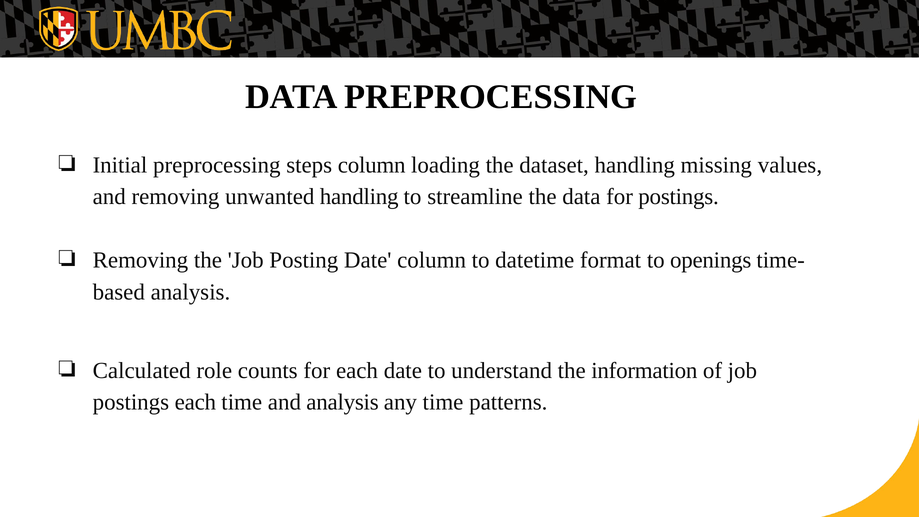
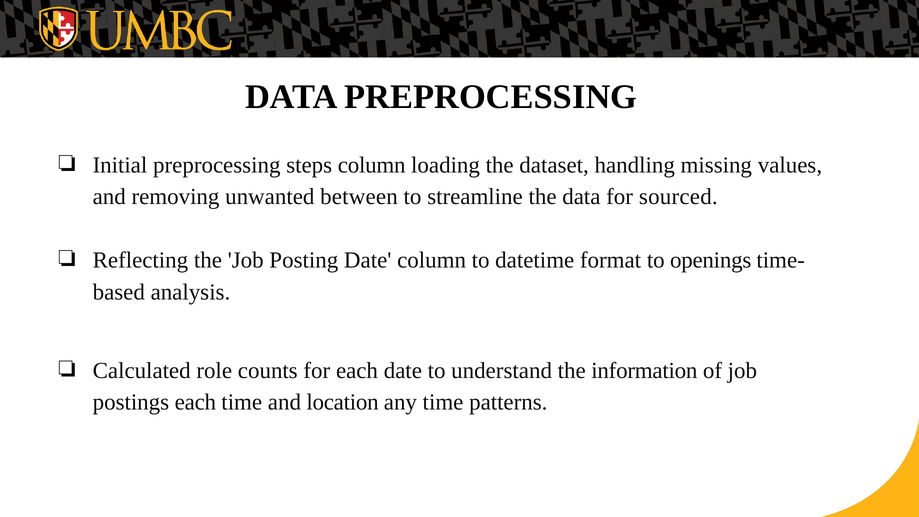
unwanted handling: handling -> between
for postings: postings -> sourced
Removing at (140, 260): Removing -> Reflecting
and analysis: analysis -> location
